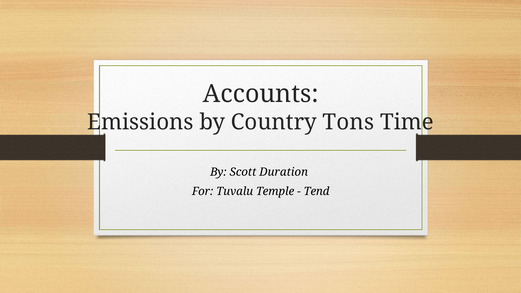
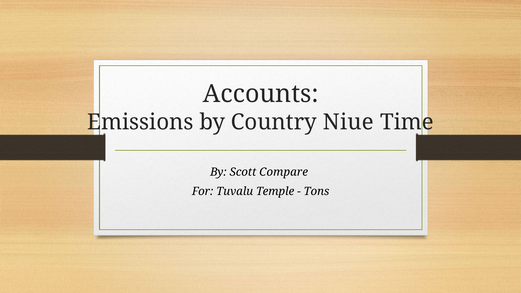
Tons: Tons -> Niue
Duration: Duration -> Compare
Tend: Tend -> Tons
